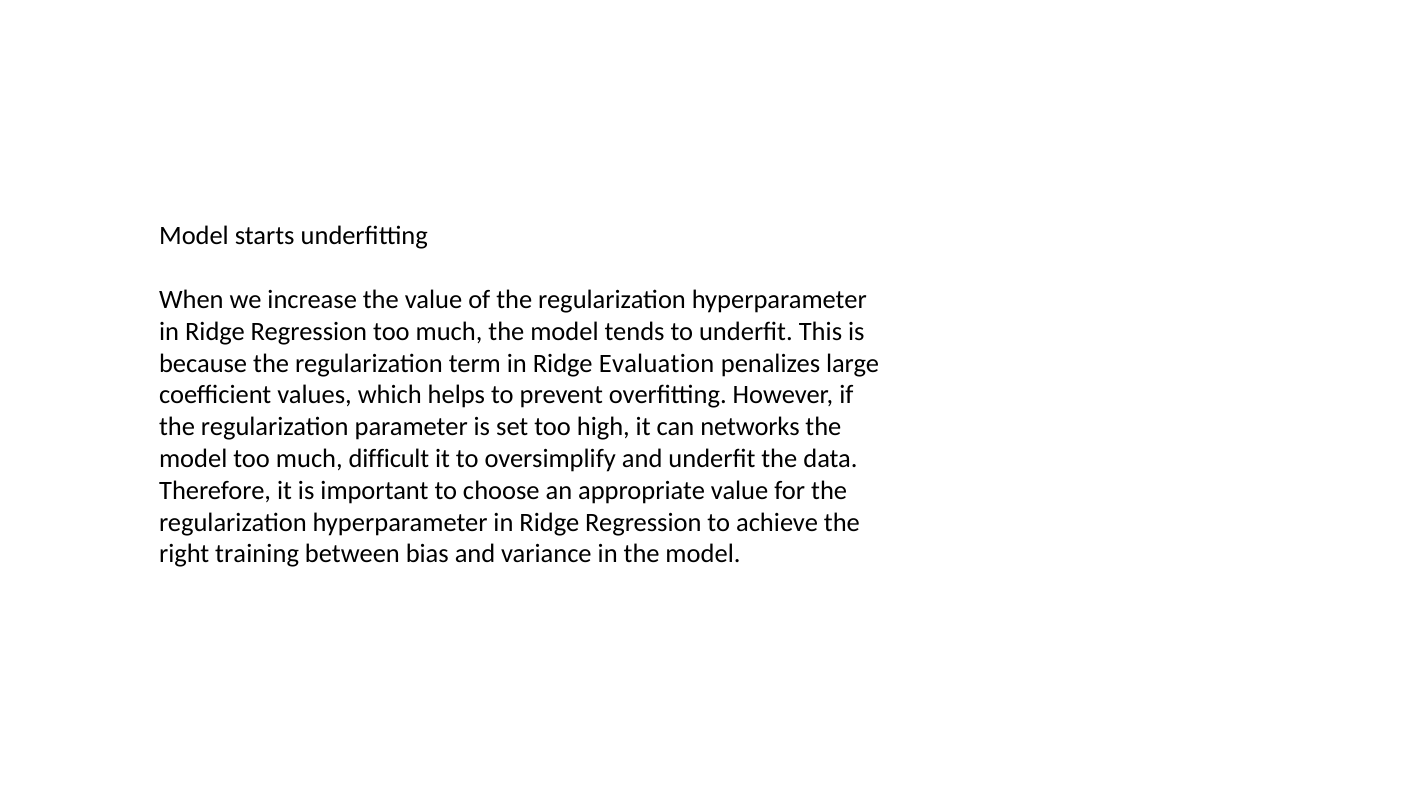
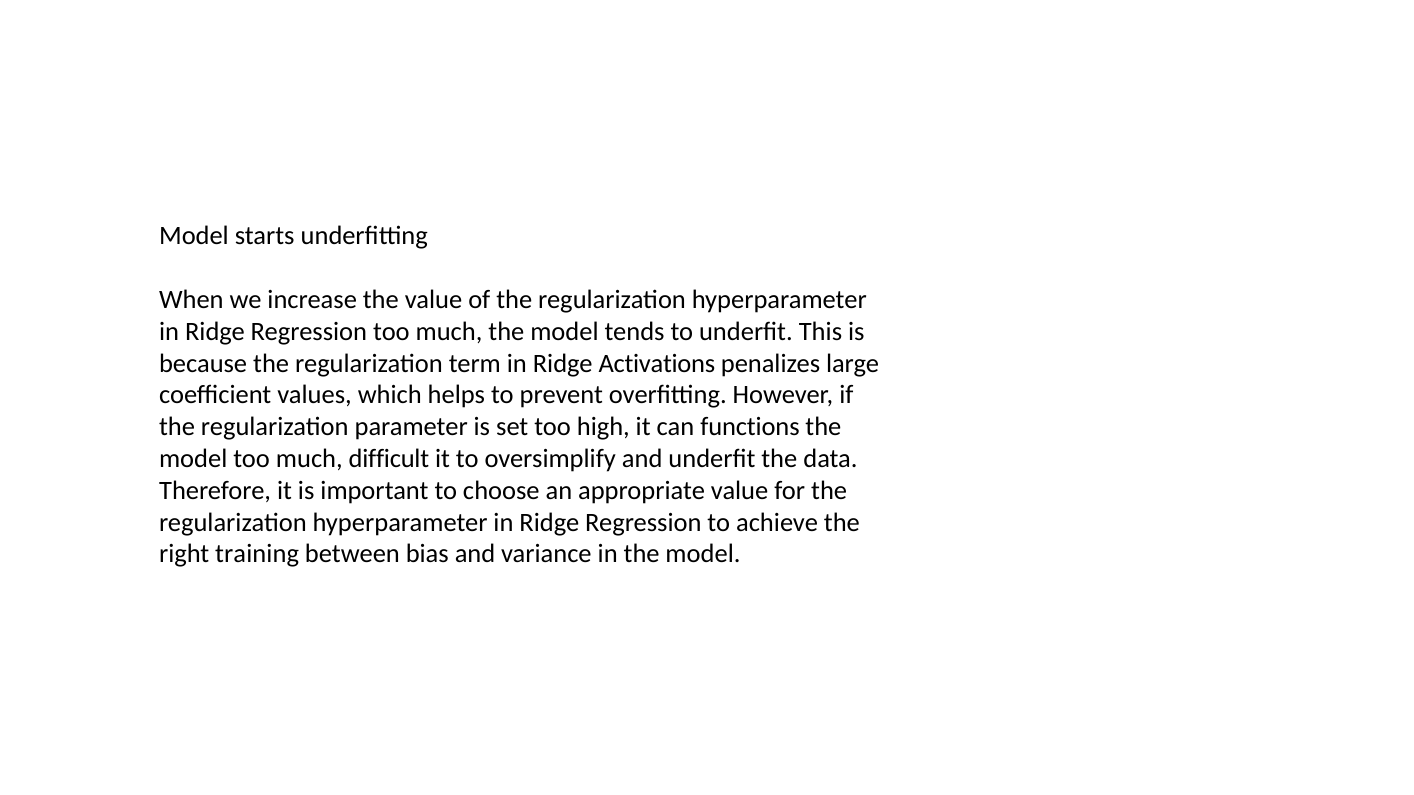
Evaluation: Evaluation -> Activations
networks: networks -> functions
